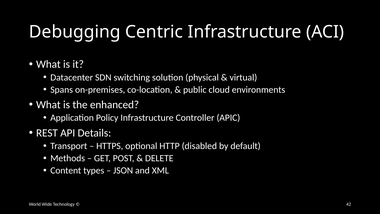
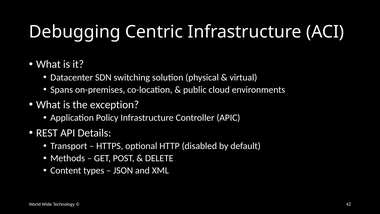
enhanced: enhanced -> exception
